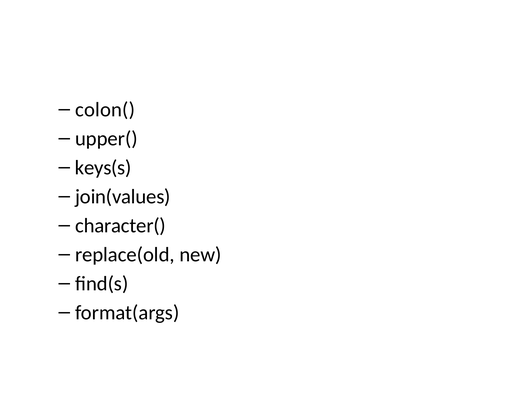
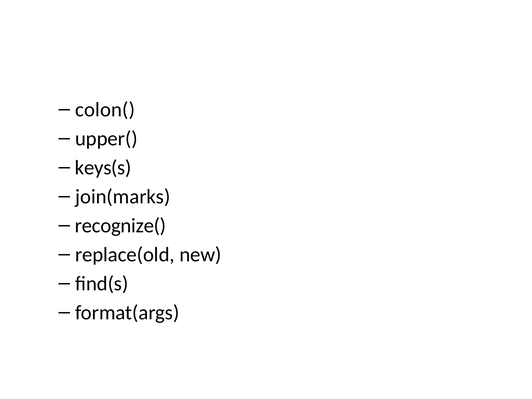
join(values: join(values -> join(marks
character(: character( -> recognize(
